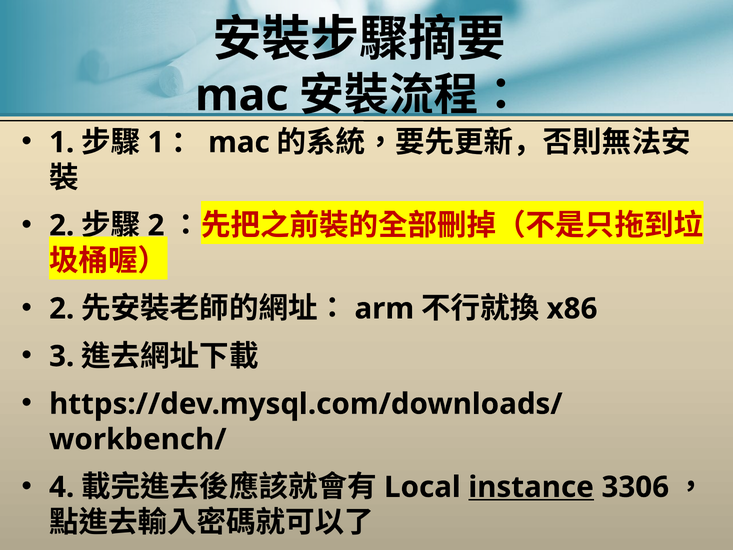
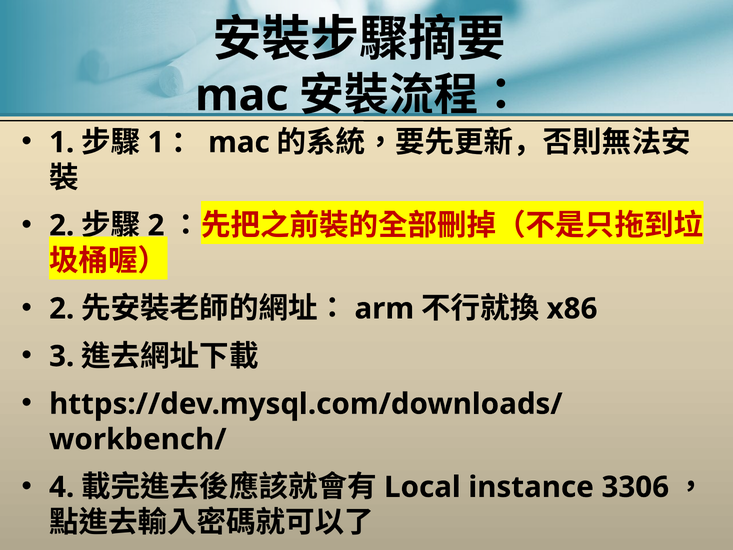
instance underline: present -> none
